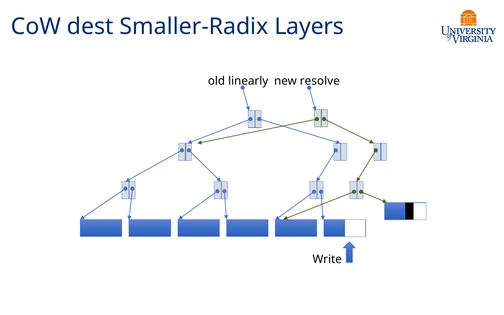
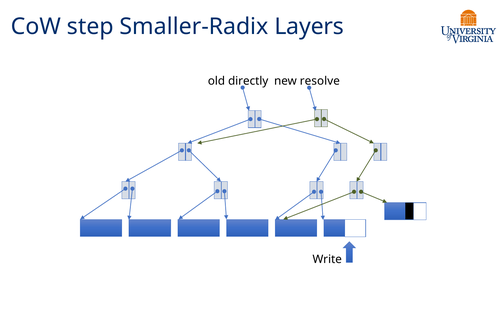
dest: dest -> step
linearly: linearly -> directly
